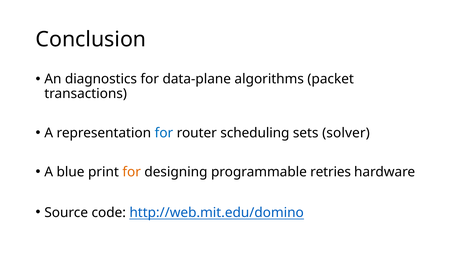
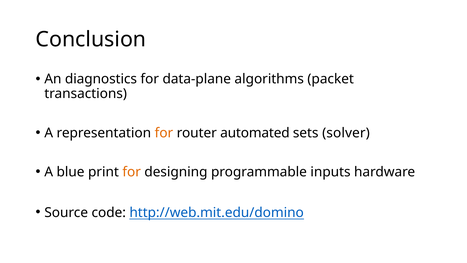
for at (164, 133) colour: blue -> orange
scheduling: scheduling -> automated
retries: retries -> inputs
